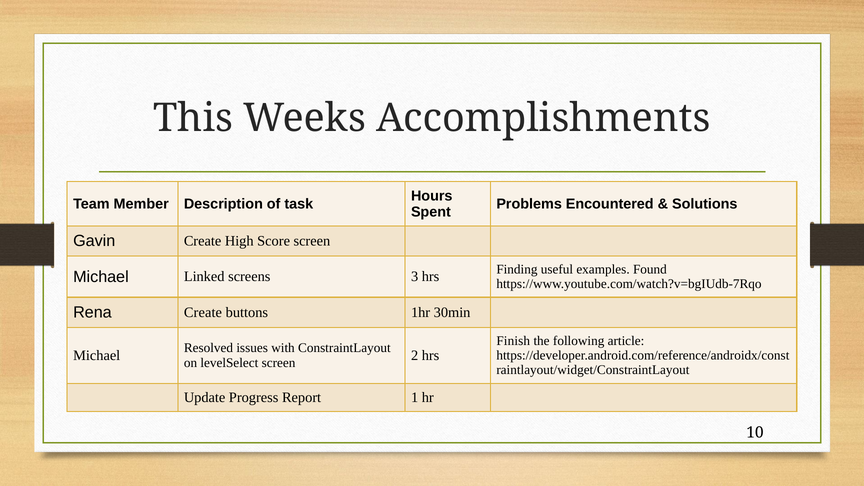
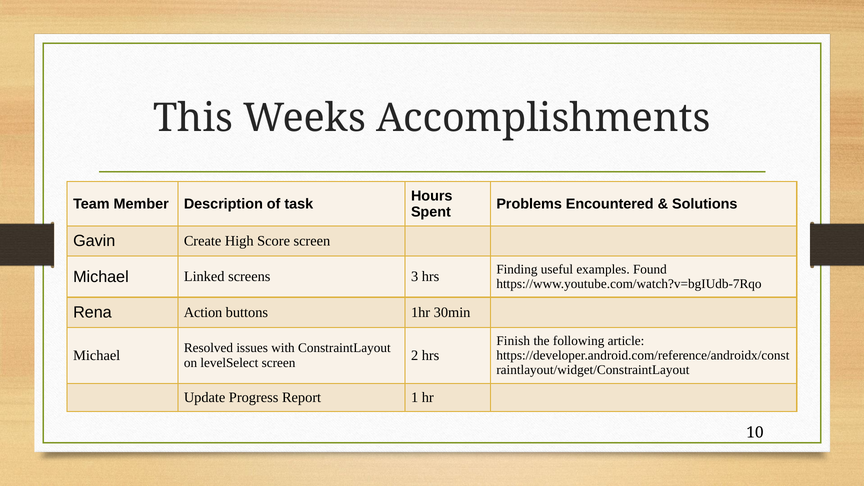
Rena Create: Create -> Action
